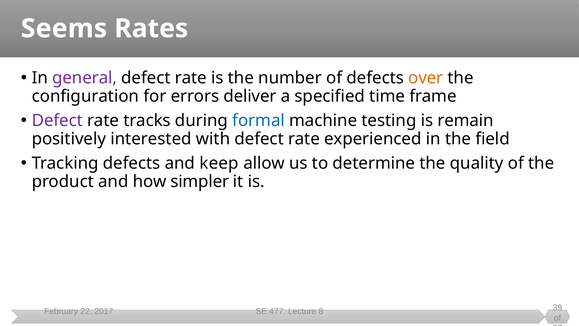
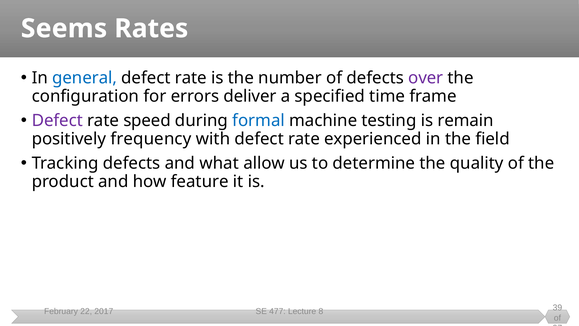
general colour: purple -> blue
over colour: orange -> purple
tracks: tracks -> speed
interested: interested -> frequency
keep: keep -> what
simpler: simpler -> feature
